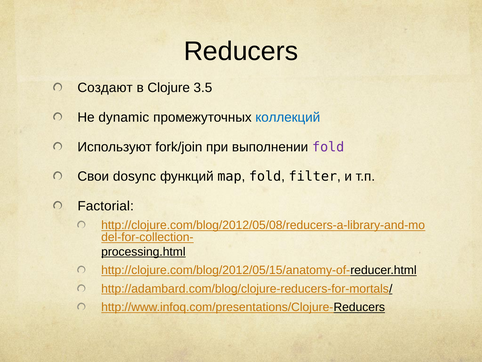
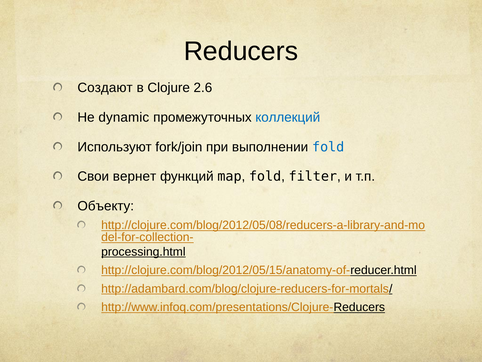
3.5: 3.5 -> 2.6
fold at (328, 147) colour: purple -> blue
dosync: dosync -> вернет
Factorial: Factorial -> Объекту
